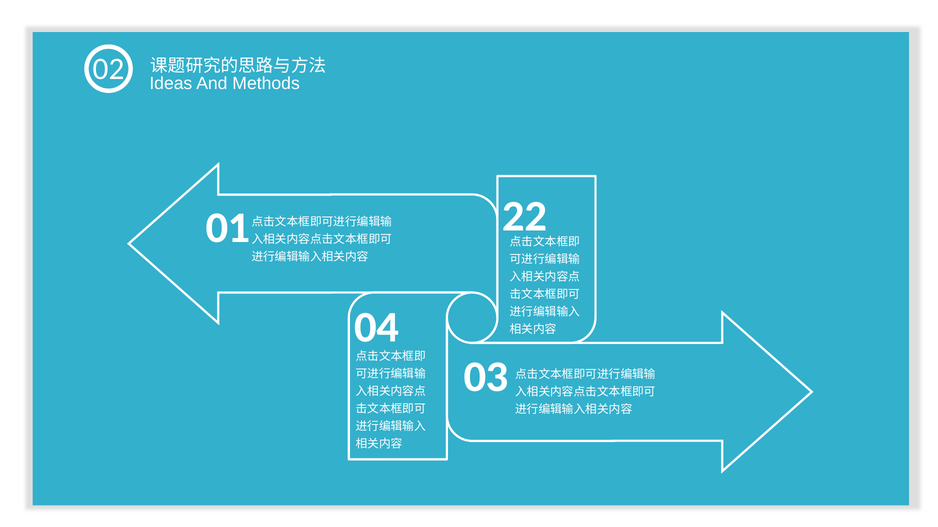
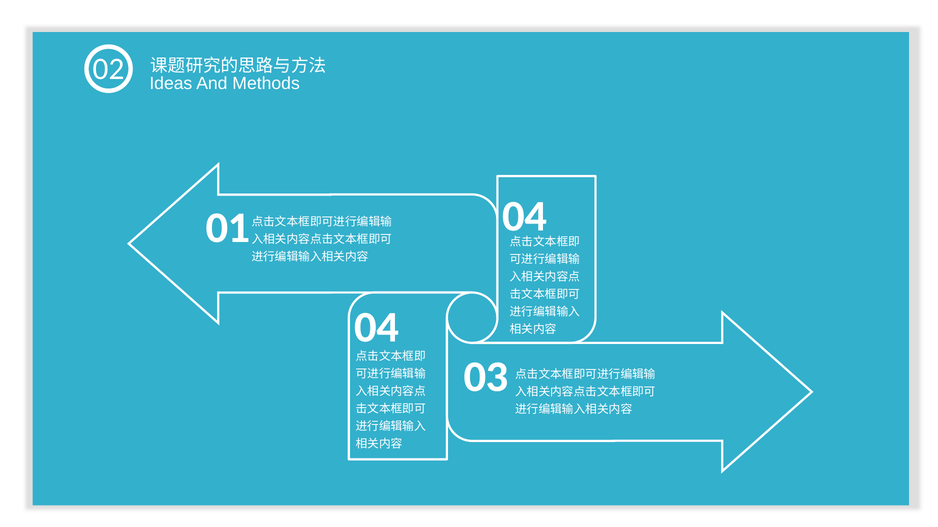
01 22: 22 -> 04
